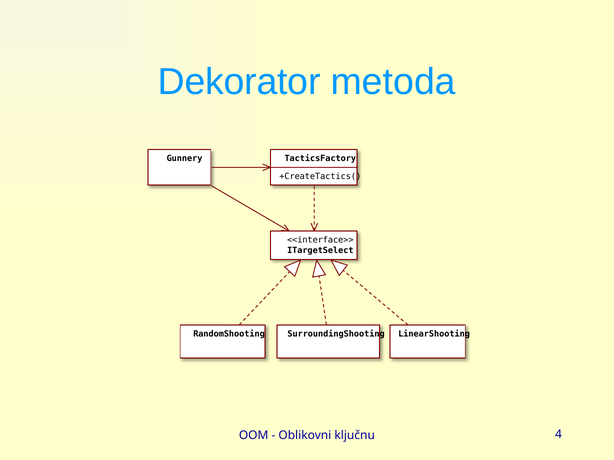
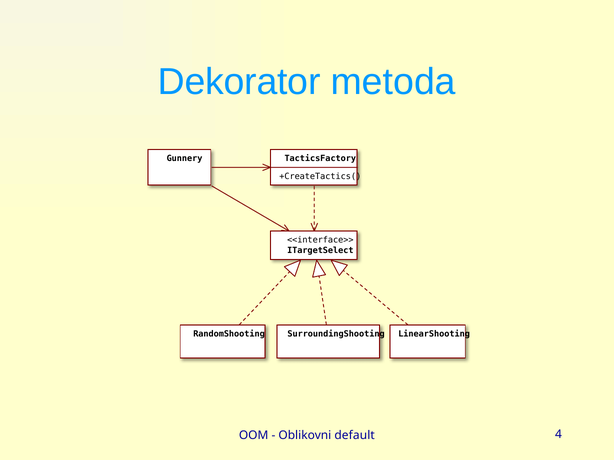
ključnu: ključnu -> default
